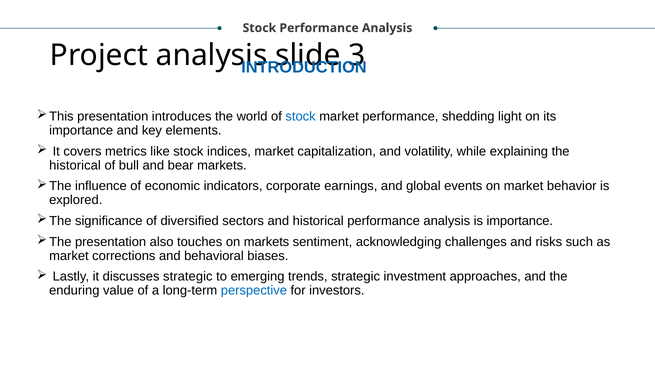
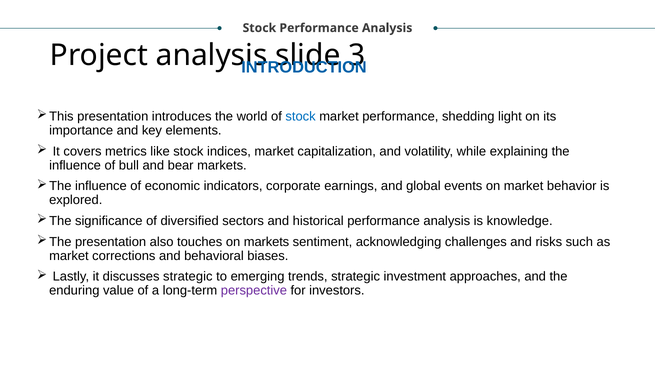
historical at (75, 165): historical -> influence
is importance: importance -> knowledge
perspective colour: blue -> purple
